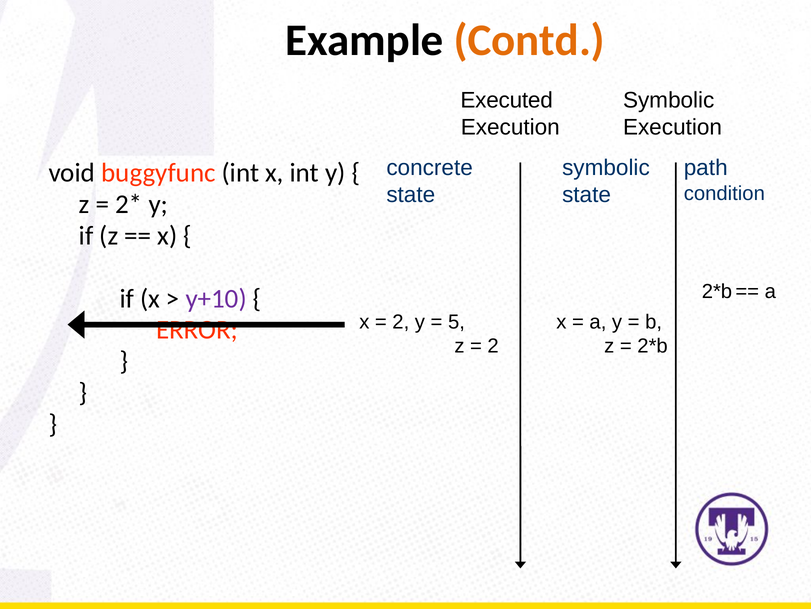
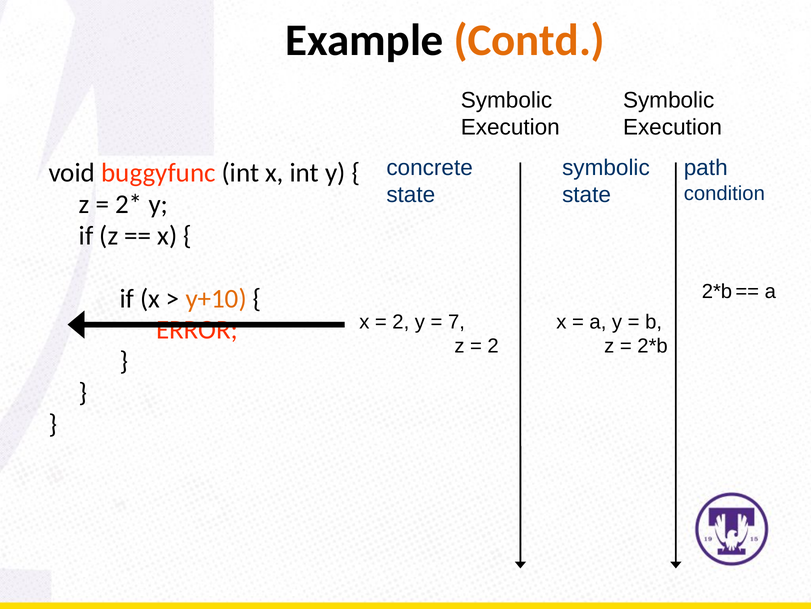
Executed at (507, 100): Executed -> Symbolic
y+10 colour: purple -> orange
5: 5 -> 7
